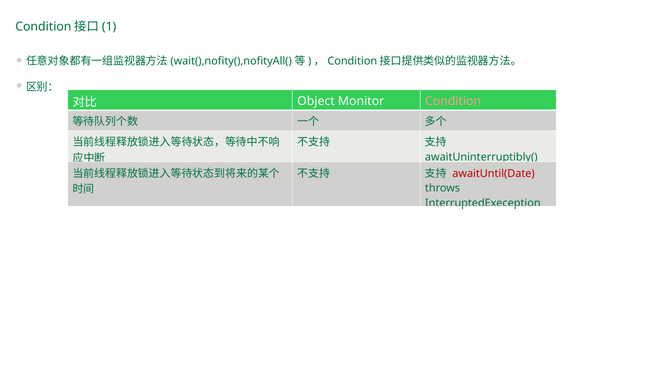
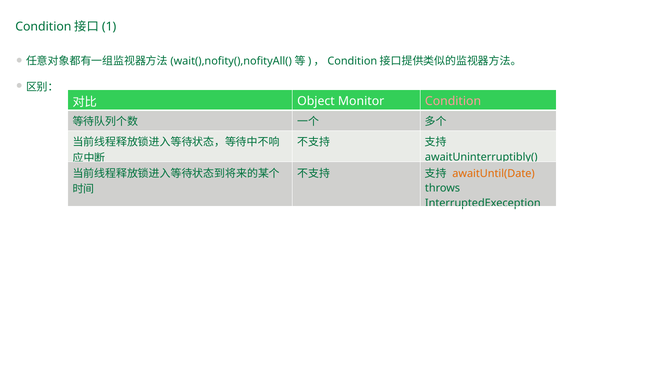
awaitUntil(Date colour: red -> orange
